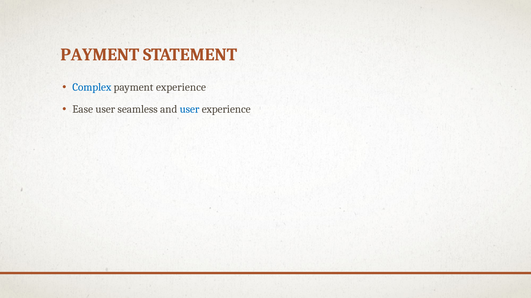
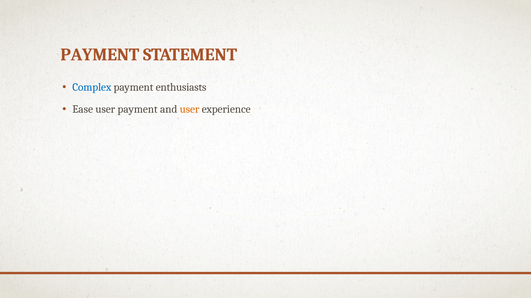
payment experience: experience -> enthusiasts
user seamless: seamless -> payment
user at (190, 109) colour: blue -> orange
